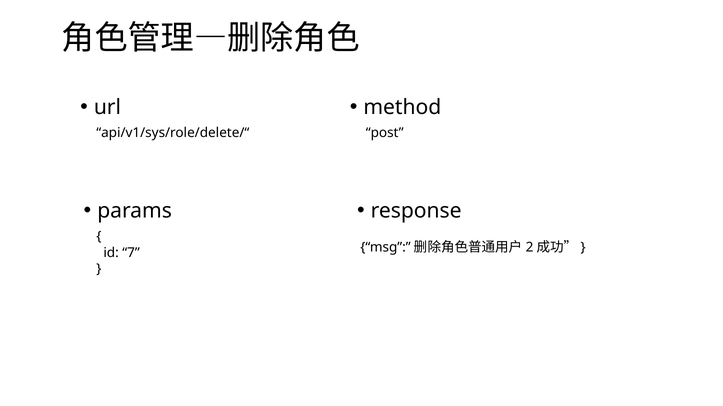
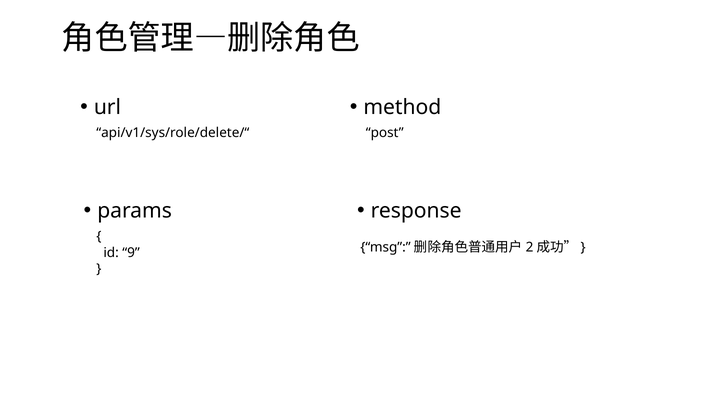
7: 7 -> 9
